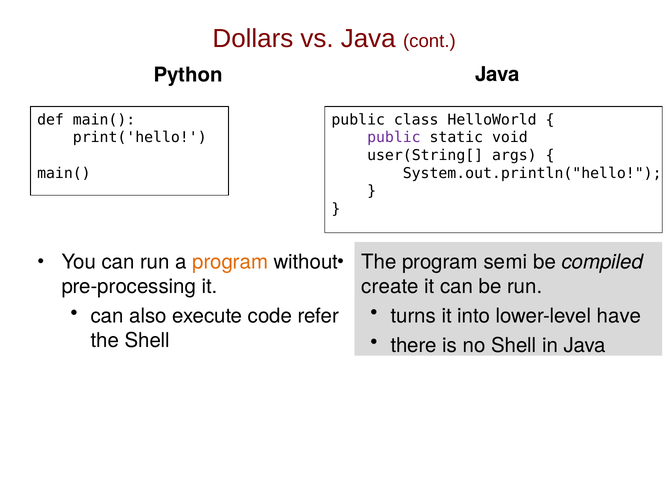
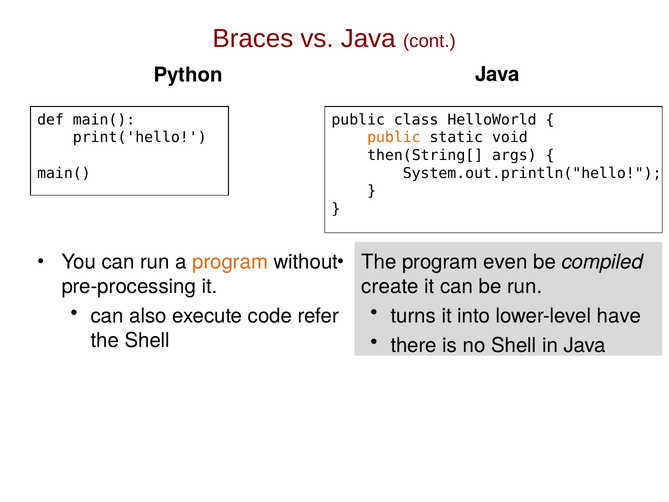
Dollars: Dollars -> Braces
public at (394, 137) colour: purple -> orange
user(String[: user(String[ -> then(String[
semi: semi -> even
